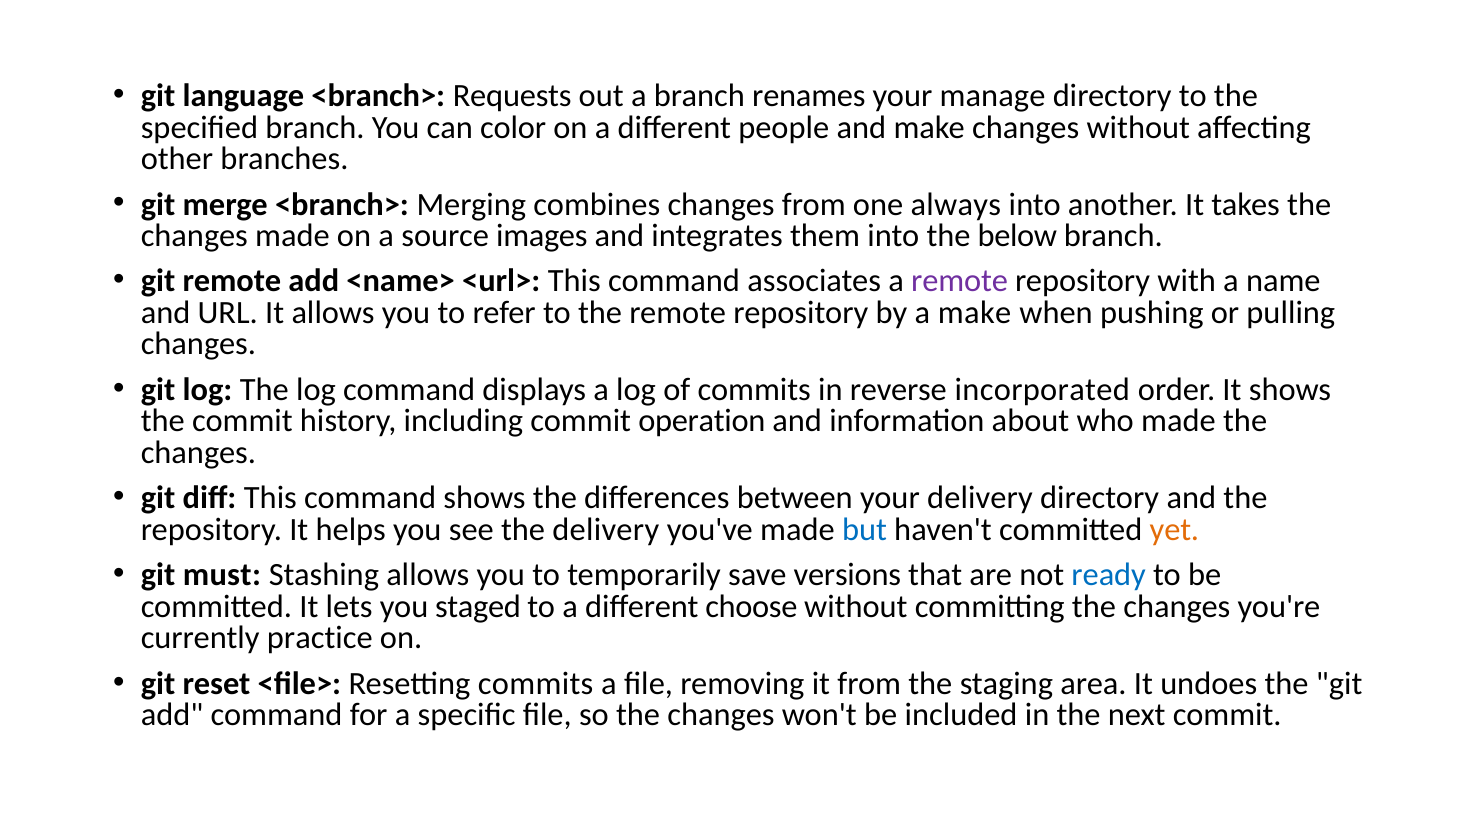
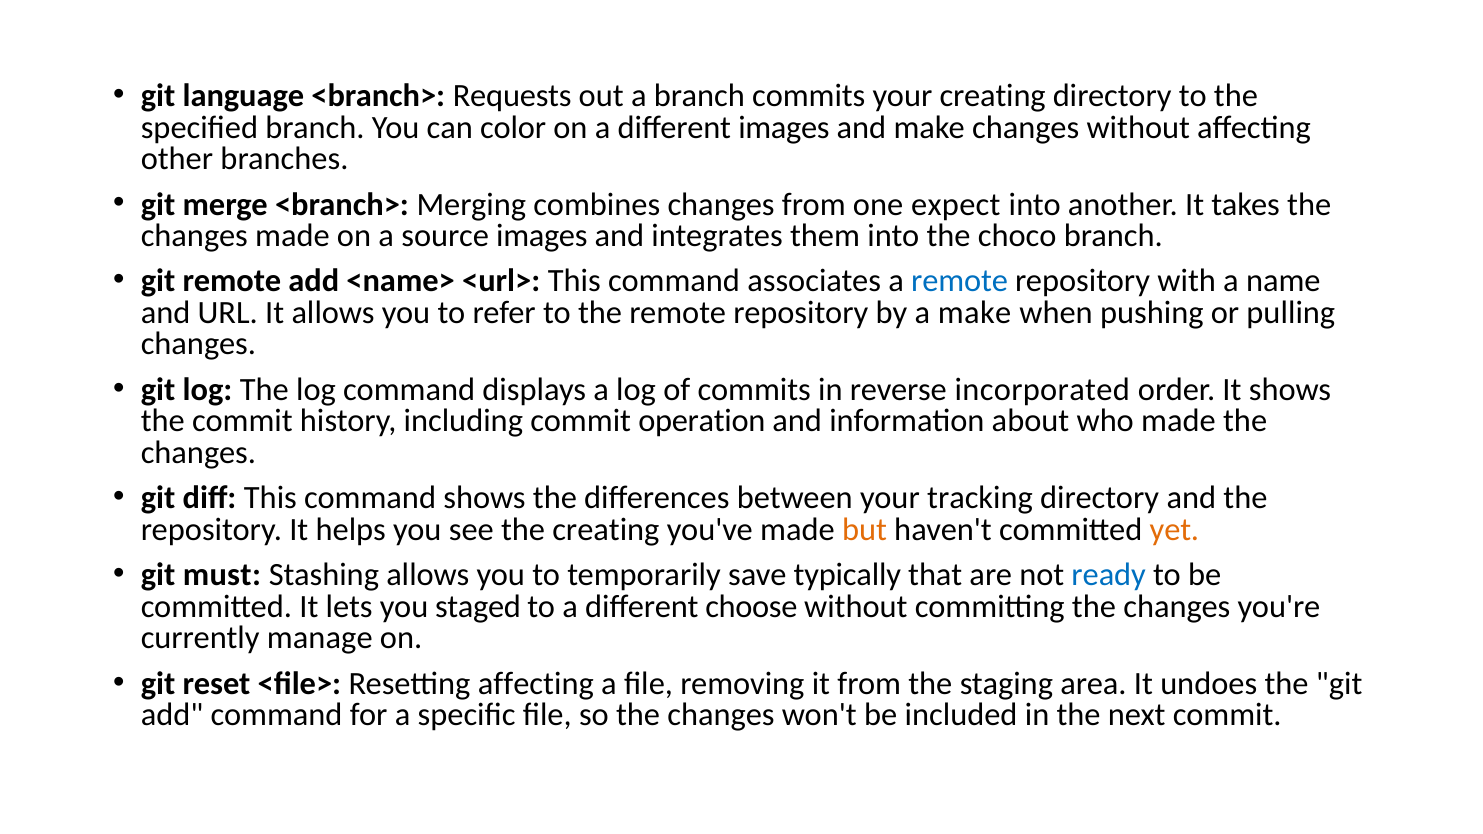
branch renames: renames -> commits
your manage: manage -> creating
different people: people -> images
always: always -> expect
below: below -> choco
remote at (960, 281) colour: purple -> blue
your delivery: delivery -> tracking
the delivery: delivery -> creating
but colour: blue -> orange
versions: versions -> typically
practice: practice -> manage
Resetting commits: commits -> affecting
